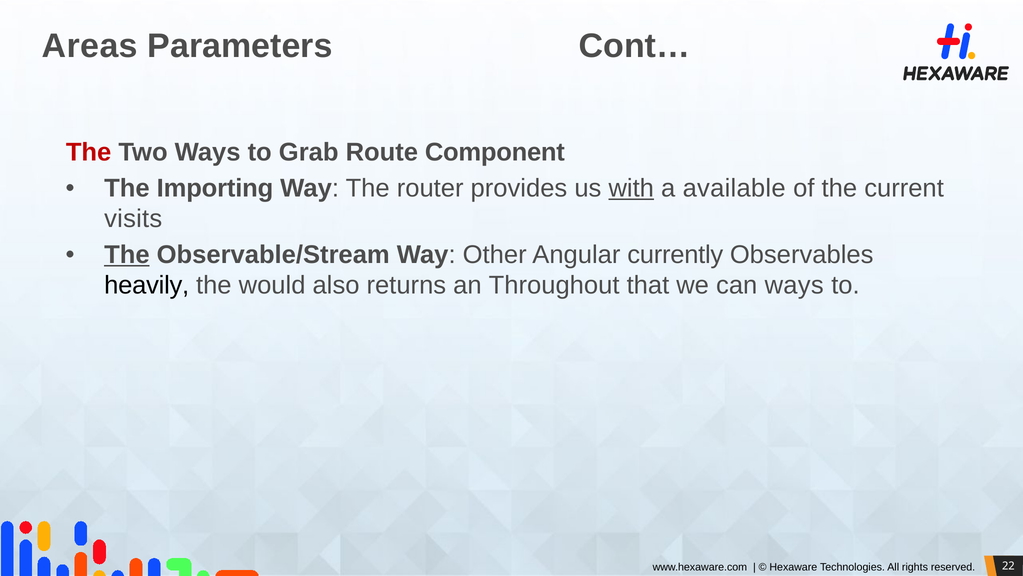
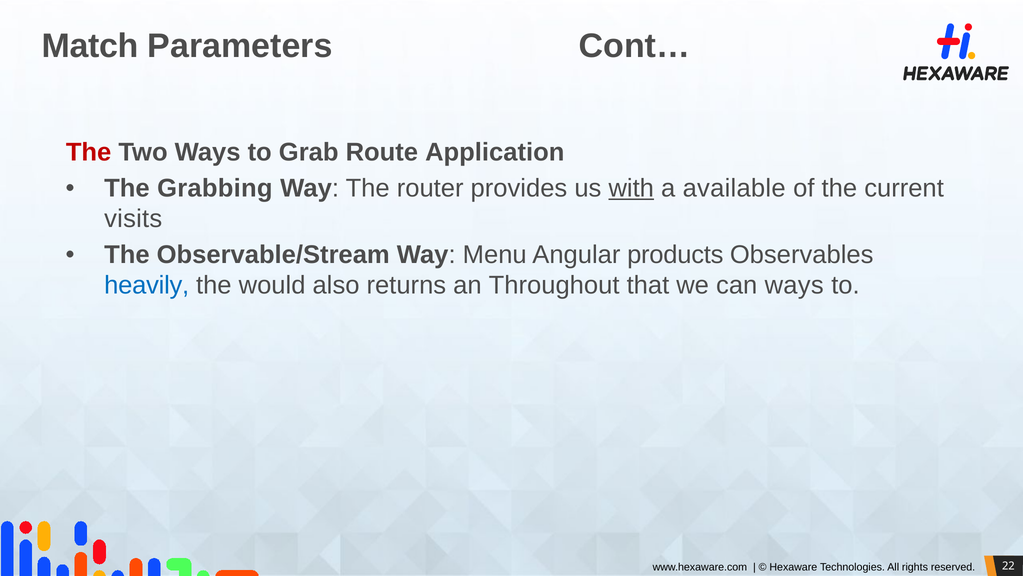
Areas: Areas -> Match
Component: Component -> Application
Importing: Importing -> Grabbing
The at (127, 255) underline: present -> none
Other: Other -> Menu
currently: currently -> products
heavily colour: black -> blue
